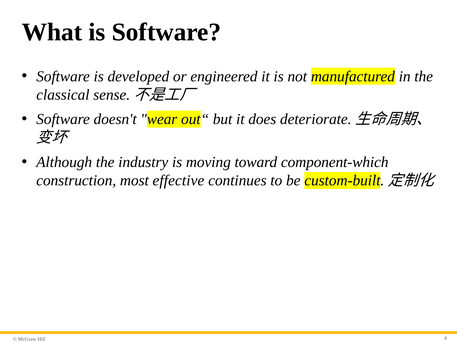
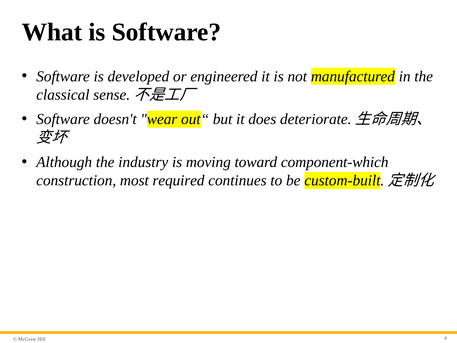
effective: effective -> required
